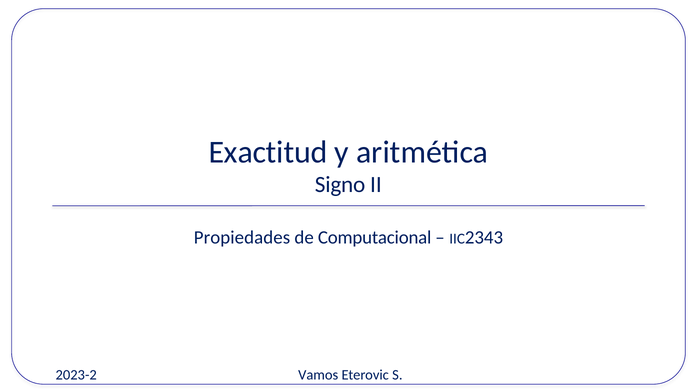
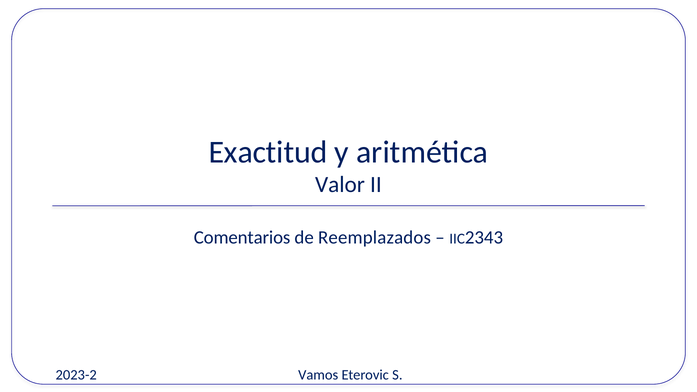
Signo: Signo -> Valor
Propiedades: Propiedades -> Comentarios
Computacional: Computacional -> Reemplazados
